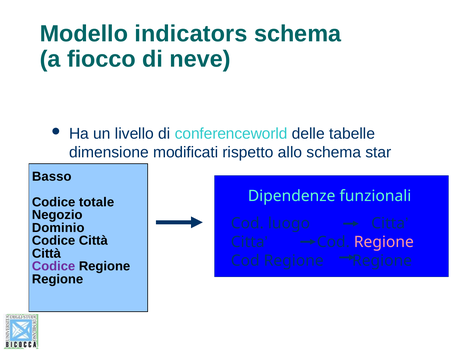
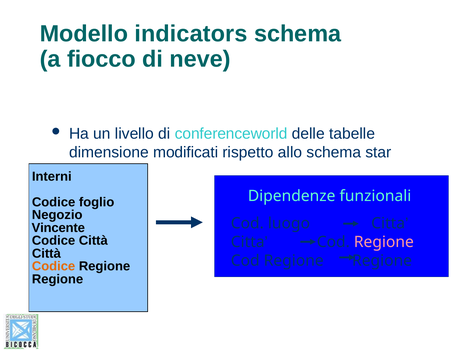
Basso: Basso -> Interni
totale: totale -> foglio
Dominio: Dominio -> Vincente
Codice at (54, 266) colour: purple -> orange
